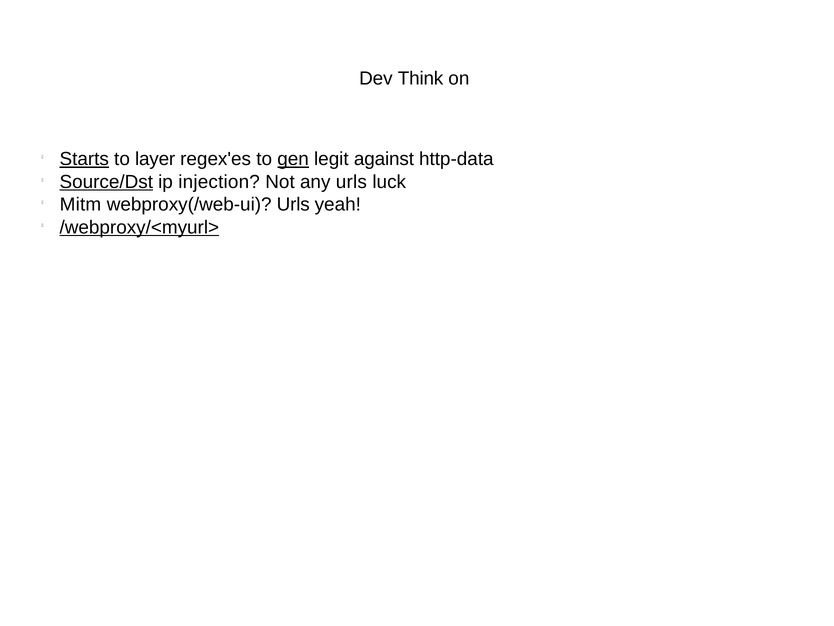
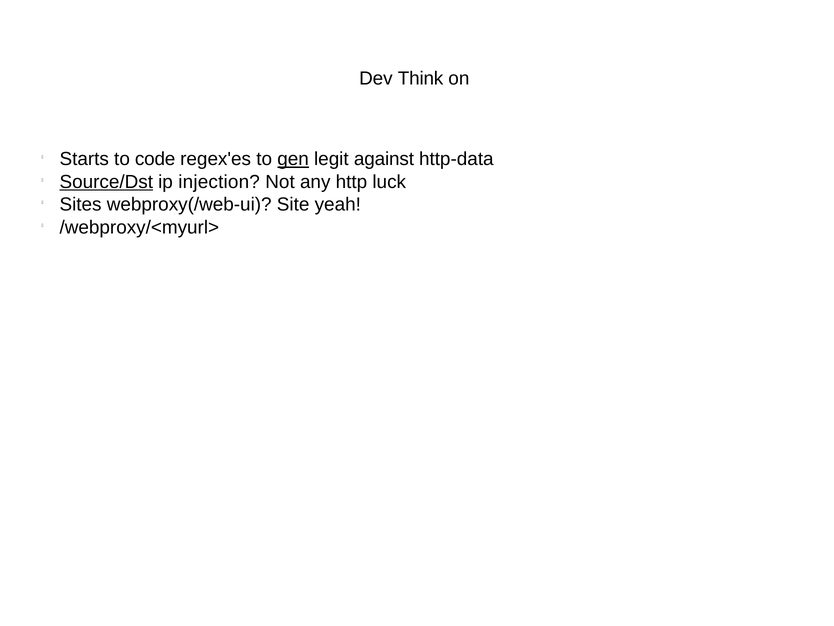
Starts underline: present -> none
layer: layer -> code
any urls: urls -> http
Mitm: Mitm -> Sites
webproxy(/web-ui Urls: Urls -> Site
/webproxy/<myurl> underline: present -> none
